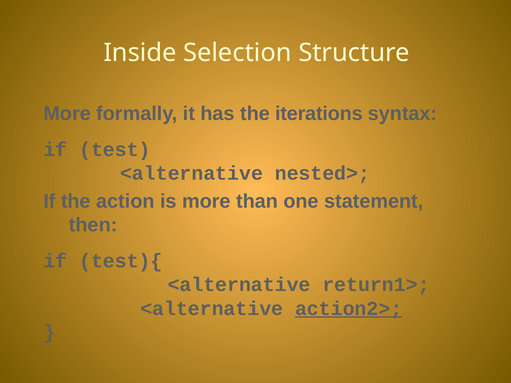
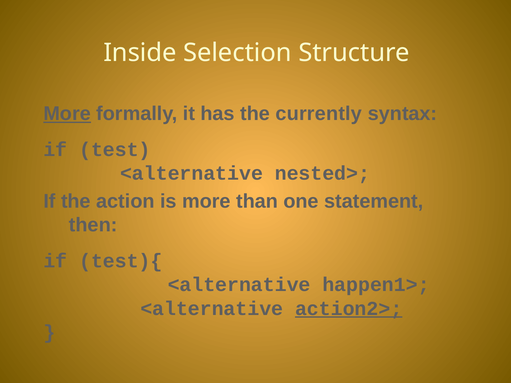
More at (67, 114) underline: none -> present
iterations: iterations -> currently
return1>: return1> -> happen1>
